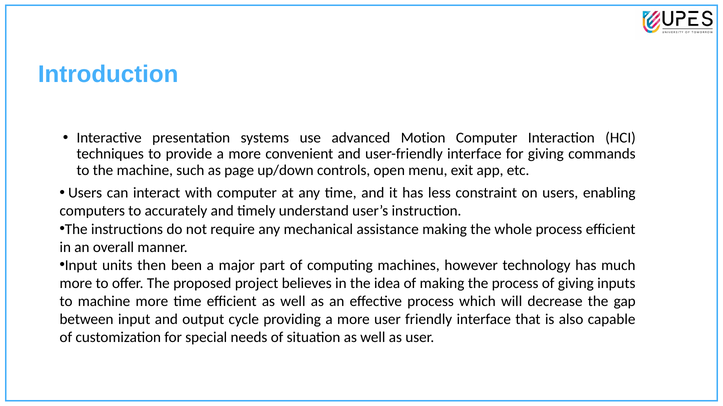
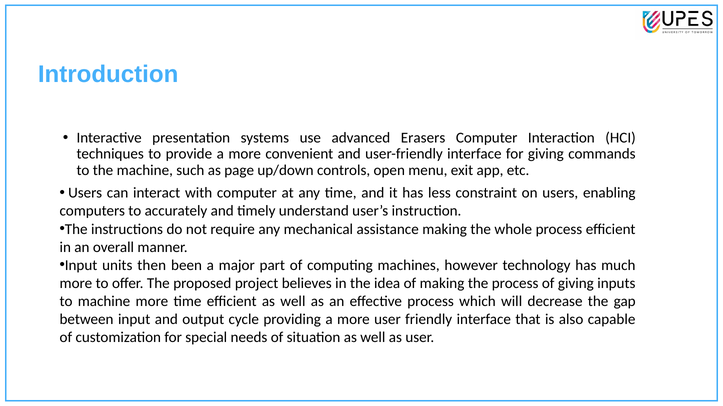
Motion: Motion -> Erasers
